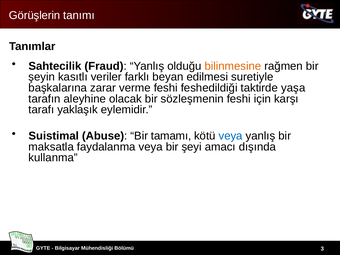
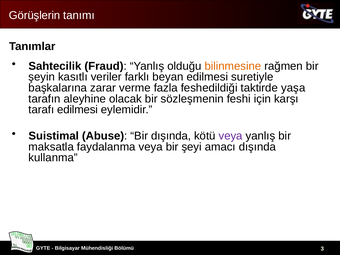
verme feshi: feshi -> fazla
tarafı yaklaşık: yaklaşık -> edilmesi
Bir tamamı: tamamı -> dışında
veya at (231, 136) colour: blue -> purple
